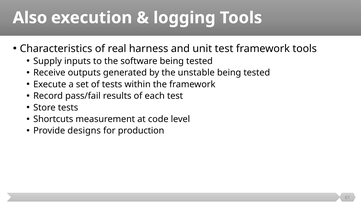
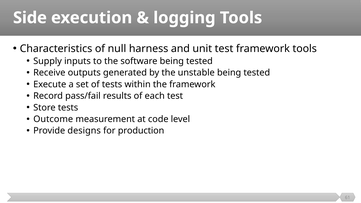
Also: Also -> Side
real: real -> null
Shortcuts: Shortcuts -> Outcome
